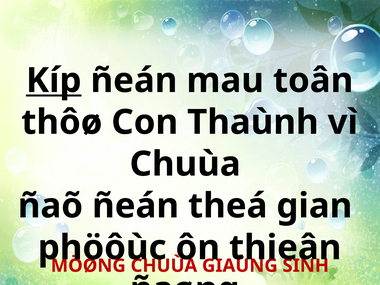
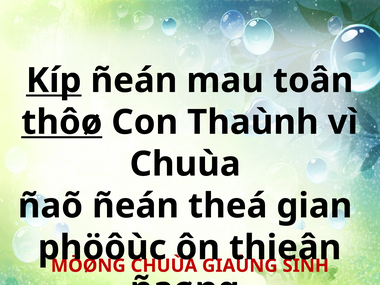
thôø underline: none -> present
